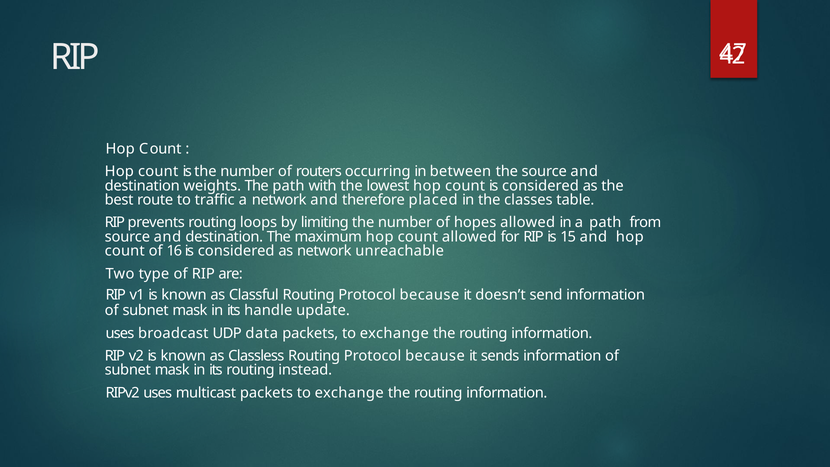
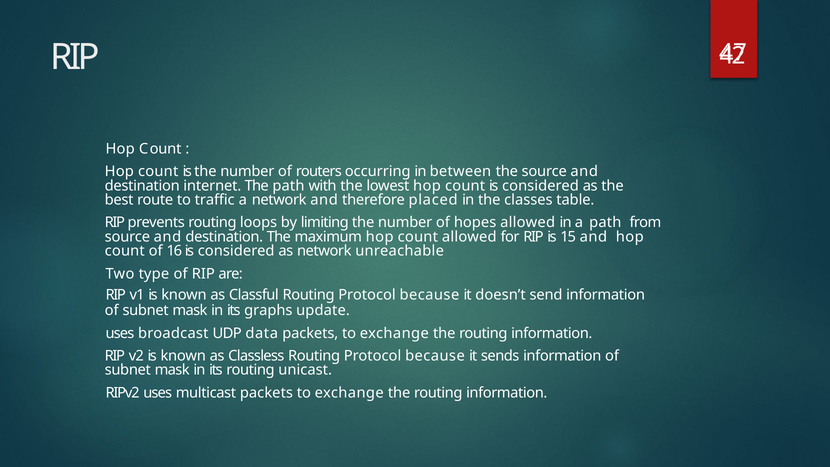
weights: weights -> internet
handle: handle -> graphs
instead: instead -> unicast
